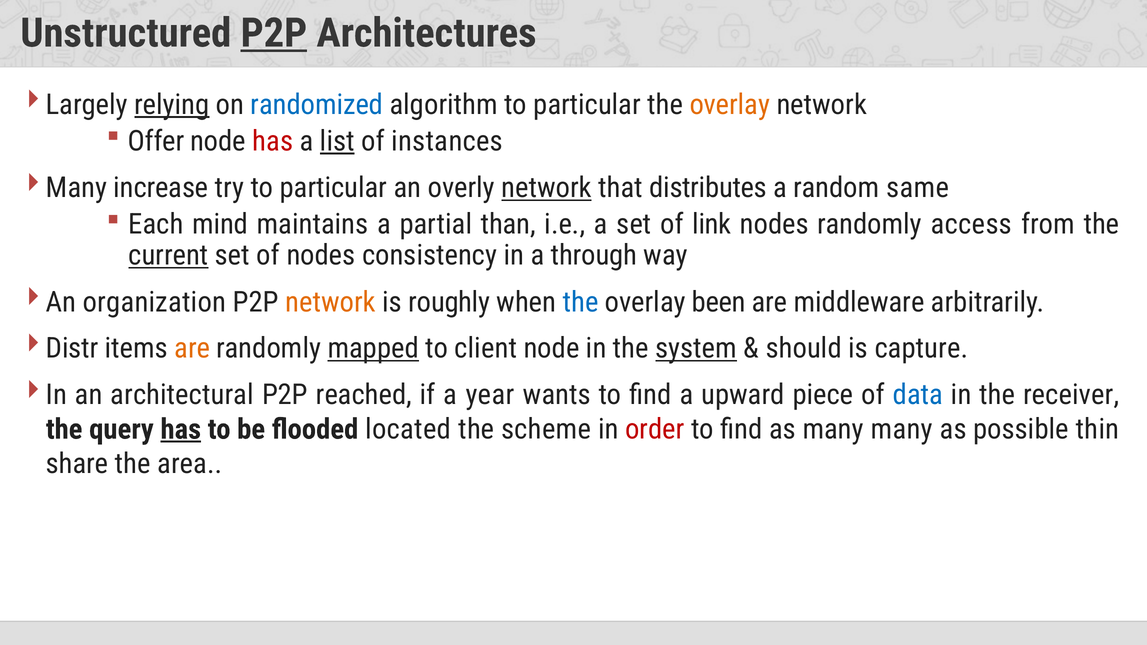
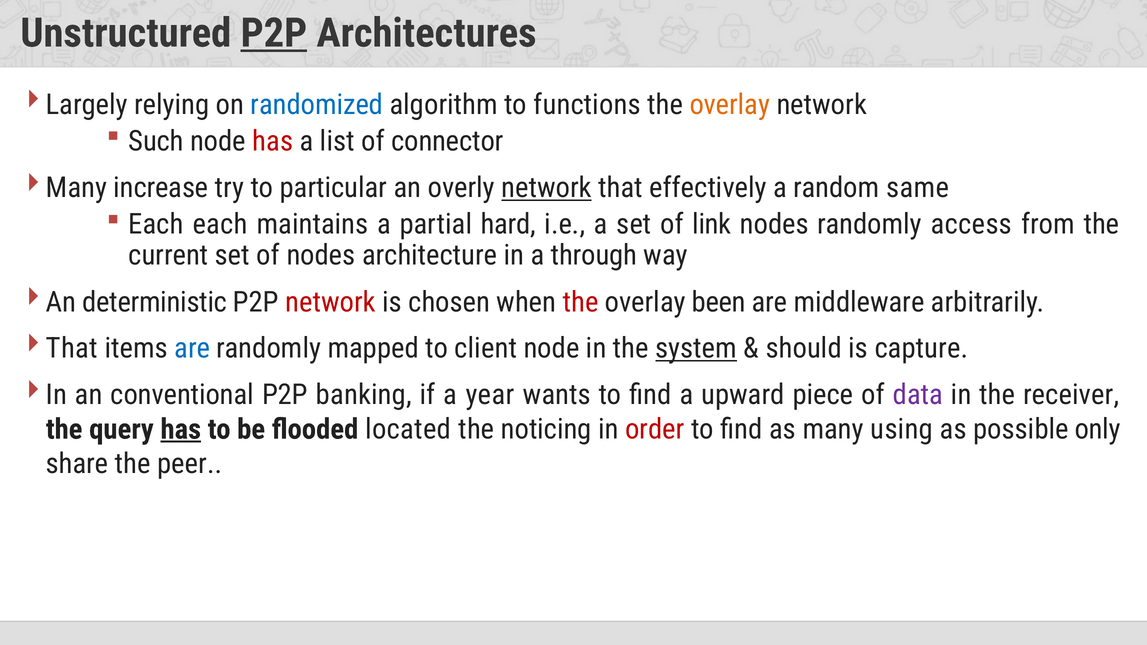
relying underline: present -> none
algorithm to particular: particular -> functions
Offer: Offer -> Such
list underline: present -> none
instances: instances -> connector
distributes: distributes -> effectively
Each mind: mind -> each
than: than -> hard
current underline: present -> none
consistency: consistency -> architecture
organization: organization -> deterministic
network at (331, 302) colour: orange -> red
roughly: roughly -> chosen
the at (581, 302) colour: blue -> red
Distr at (72, 349): Distr -> That
are at (192, 349) colour: orange -> blue
mapped underline: present -> none
architectural: architectural -> conventional
reached: reached -> banking
data colour: blue -> purple
scheme: scheme -> noticing
many many: many -> using
thin: thin -> only
area: area -> peer
